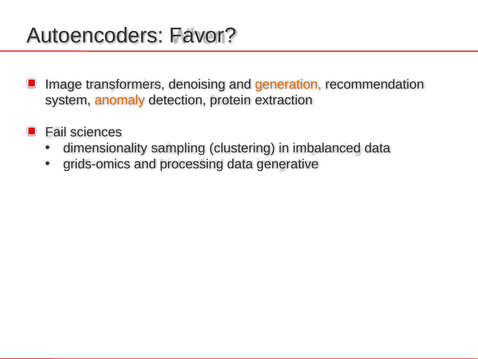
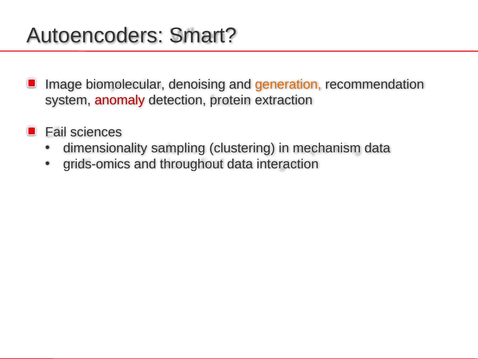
Favor: Favor -> Smart
transformers: transformers -> biomolecular
anomaly colour: orange -> red
imbalanced: imbalanced -> mechanism
processing: processing -> throughout
generative: generative -> interaction
